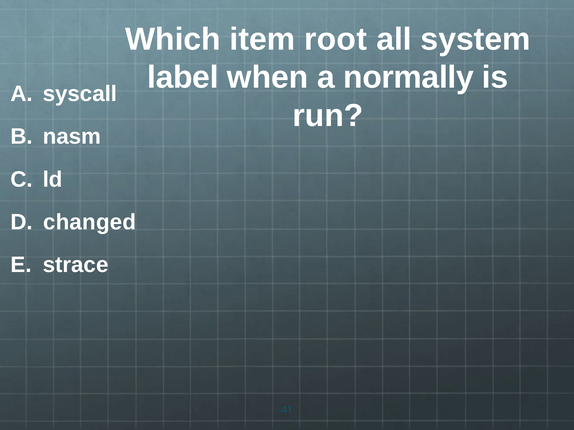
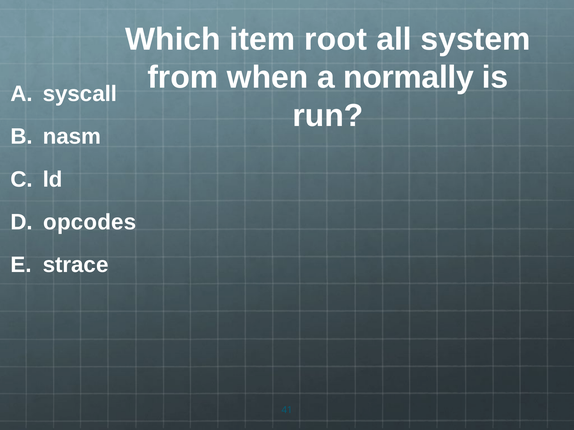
label: label -> from
changed: changed -> opcodes
